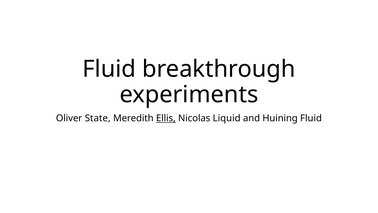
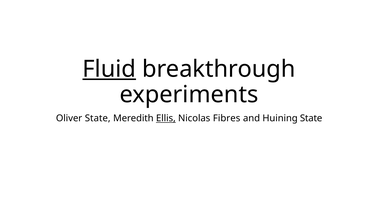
Fluid at (109, 69) underline: none -> present
Liquid: Liquid -> Fibres
Huining Fluid: Fluid -> State
